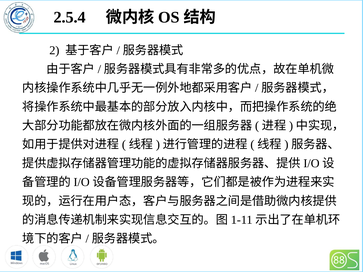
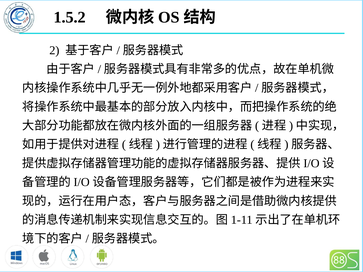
2.5.4: 2.5.4 -> 1.5.2
